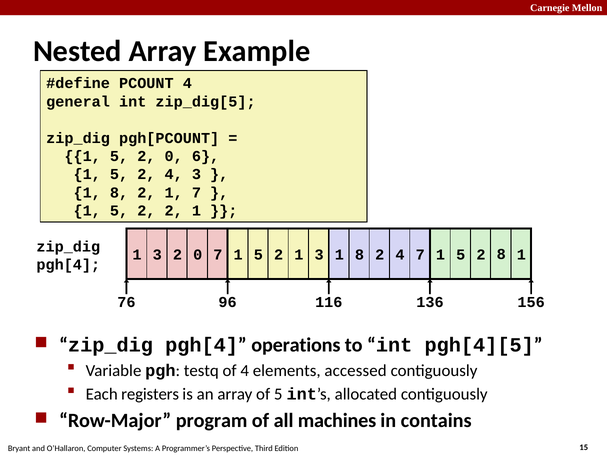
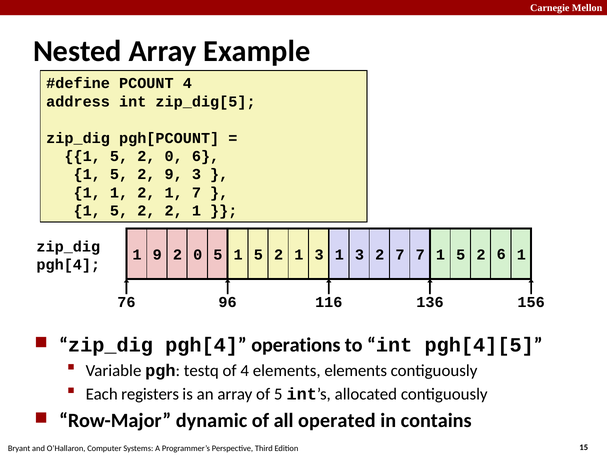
general: general -> address
5 2 4: 4 -> 9
8 at (119, 193): 8 -> 1
3 at (157, 255): 3 -> 9
0 7: 7 -> 5
3 1 8: 8 -> 3
4 at (400, 255): 4 -> 7
2 8: 8 -> 6
elements accessed: accessed -> elements
program: program -> dynamic
machines: machines -> operated
